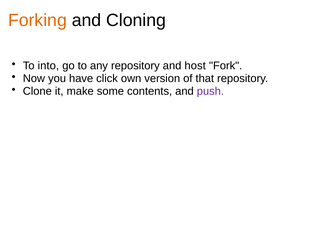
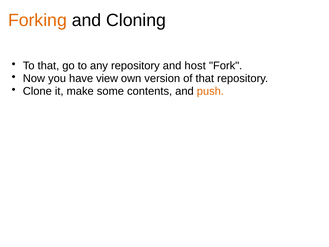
To into: into -> that
click: click -> view
push colour: purple -> orange
